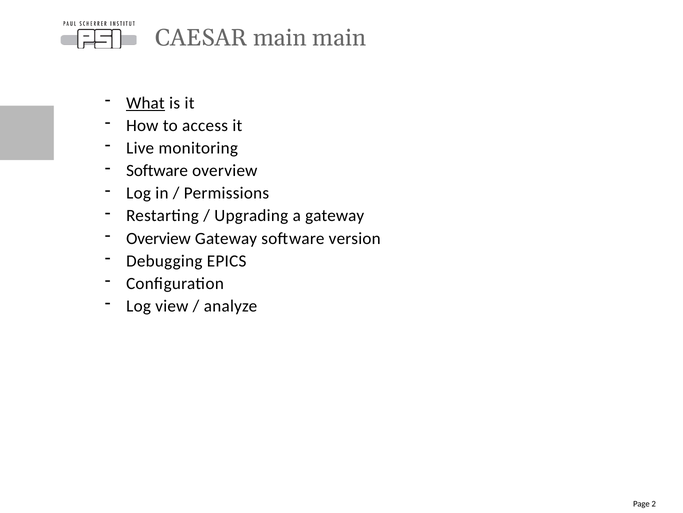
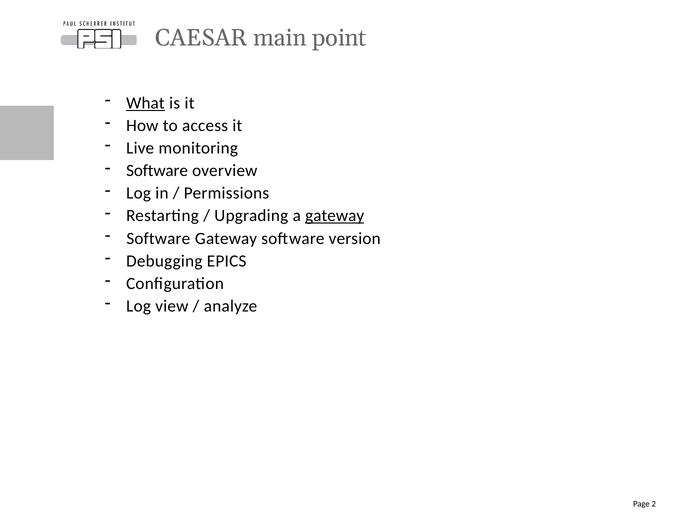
main main: main -> point
gateway at (335, 216) underline: none -> present
Overview at (158, 238): Overview -> Software
